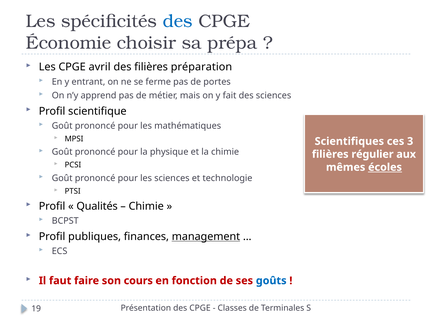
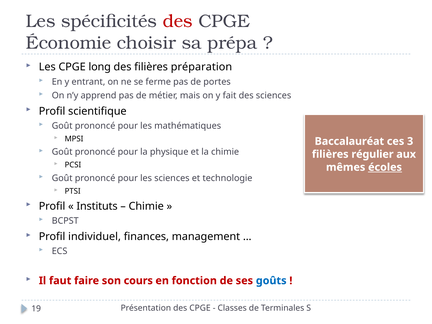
des at (178, 21) colour: blue -> red
avril: avril -> long
Scientifiques: Scientifiques -> Baccalauréat
Qualités: Qualités -> Instituts
publiques: publiques -> individuel
management underline: present -> none
